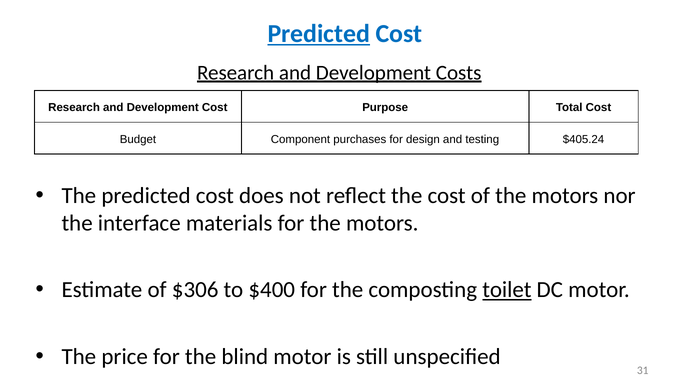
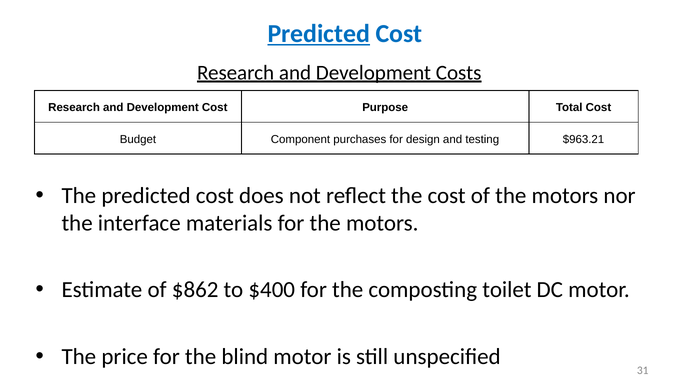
$405.24: $405.24 -> $963.21
$306: $306 -> $862
toilet underline: present -> none
